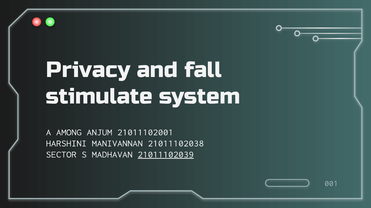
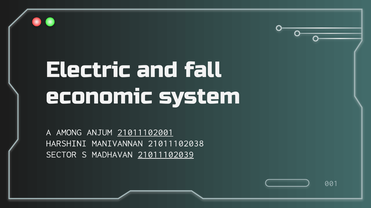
Privacy: Privacy -> Electric
stimulate: stimulate -> economic
21011102001 underline: none -> present
